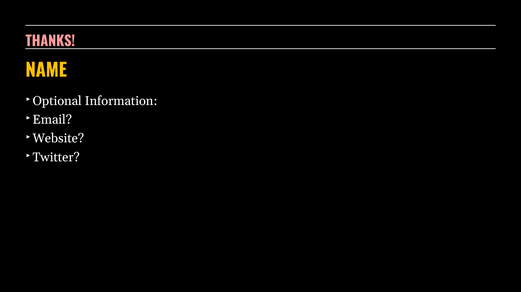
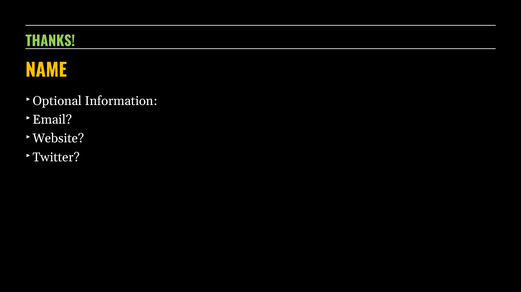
THANKS colour: pink -> light green
